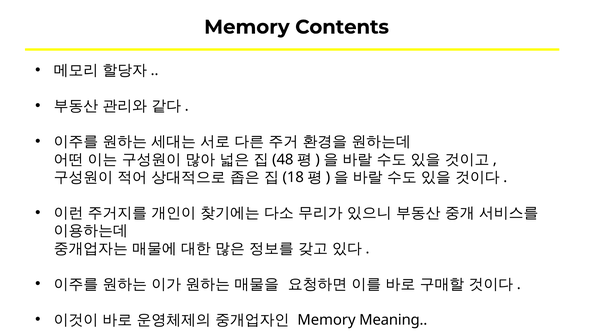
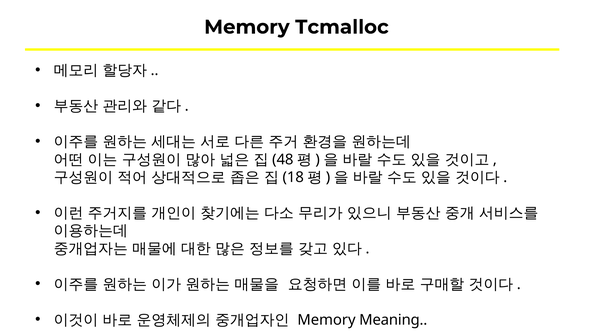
Contents: Contents -> Tcmalloc
